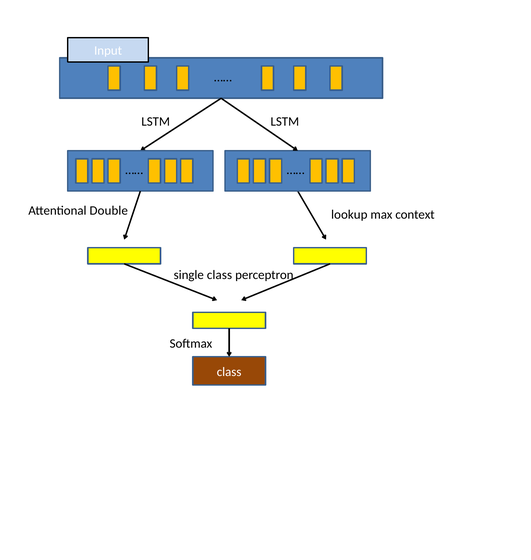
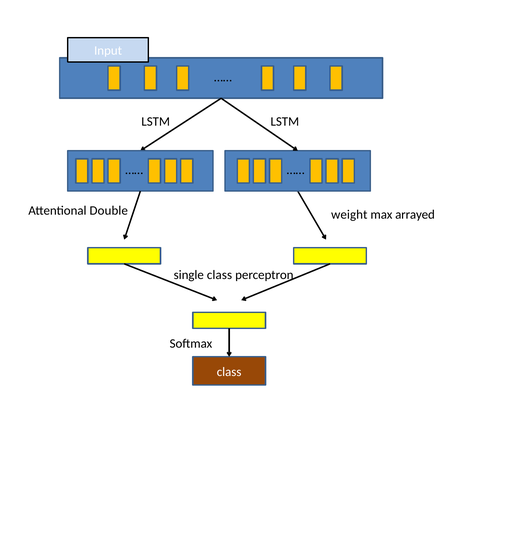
lookup: lookup -> weight
context: context -> arrayed
